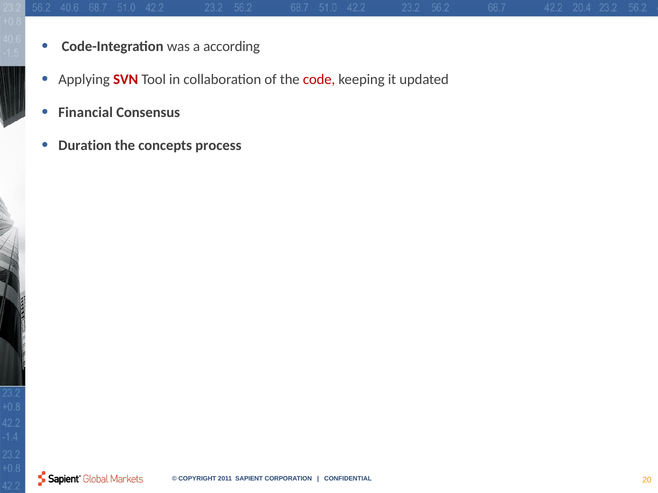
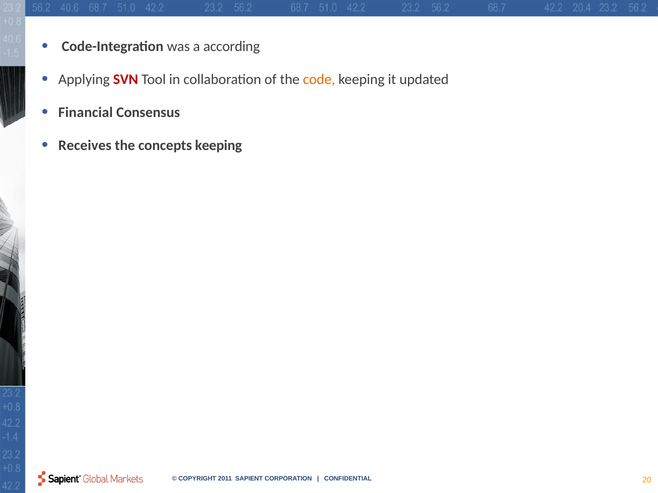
code colour: red -> orange
Duration: Duration -> Receives
concepts process: process -> keeping
